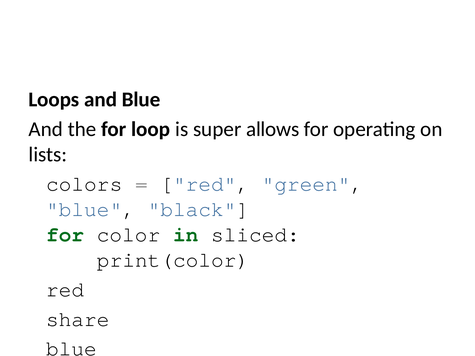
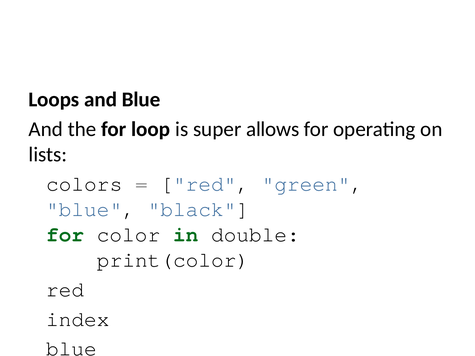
sliced: sliced -> double
share: share -> index
